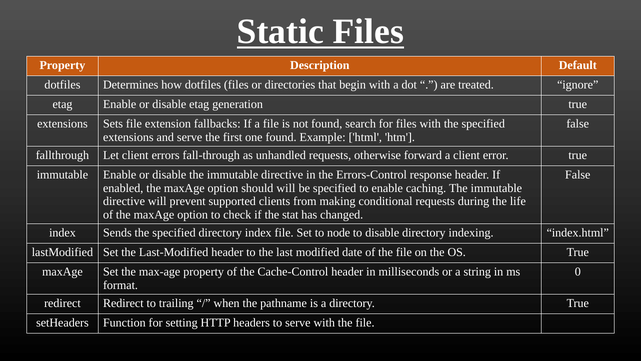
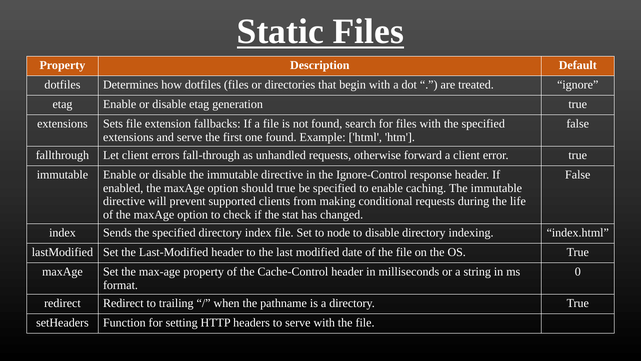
Errors-Control: Errors-Control -> Ignore-Control
should will: will -> true
